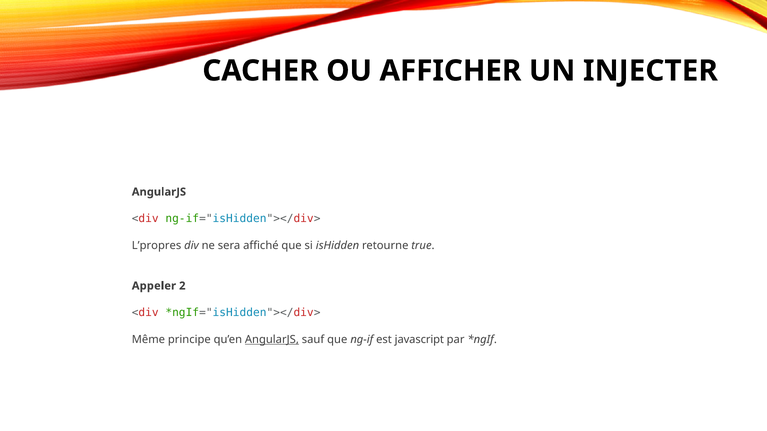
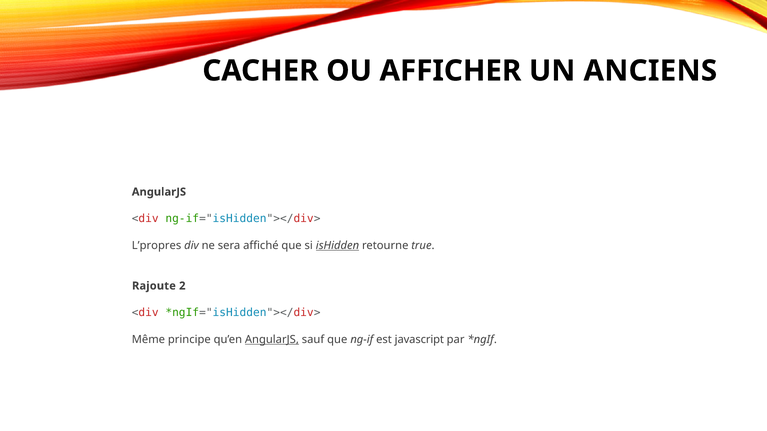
INJECTER: INJECTER -> ANCIENS
isHidden underline: none -> present
Appeler: Appeler -> Rajoute
